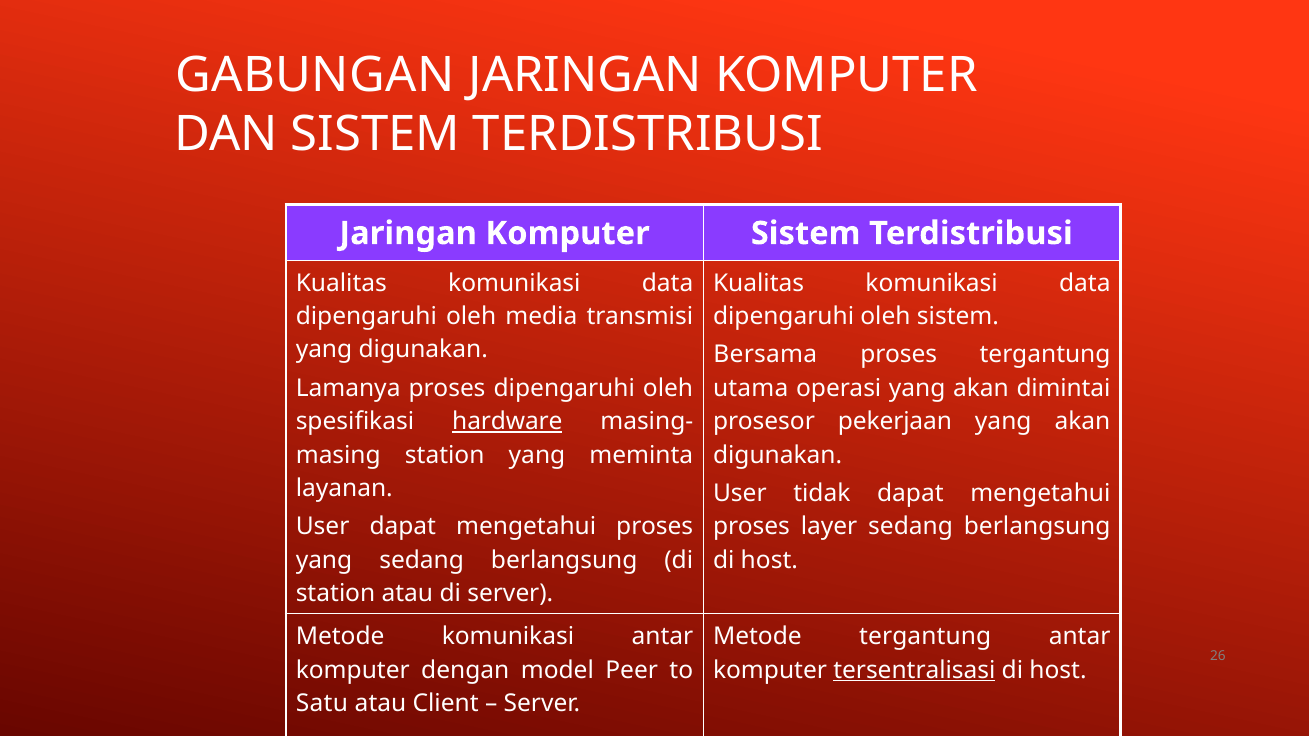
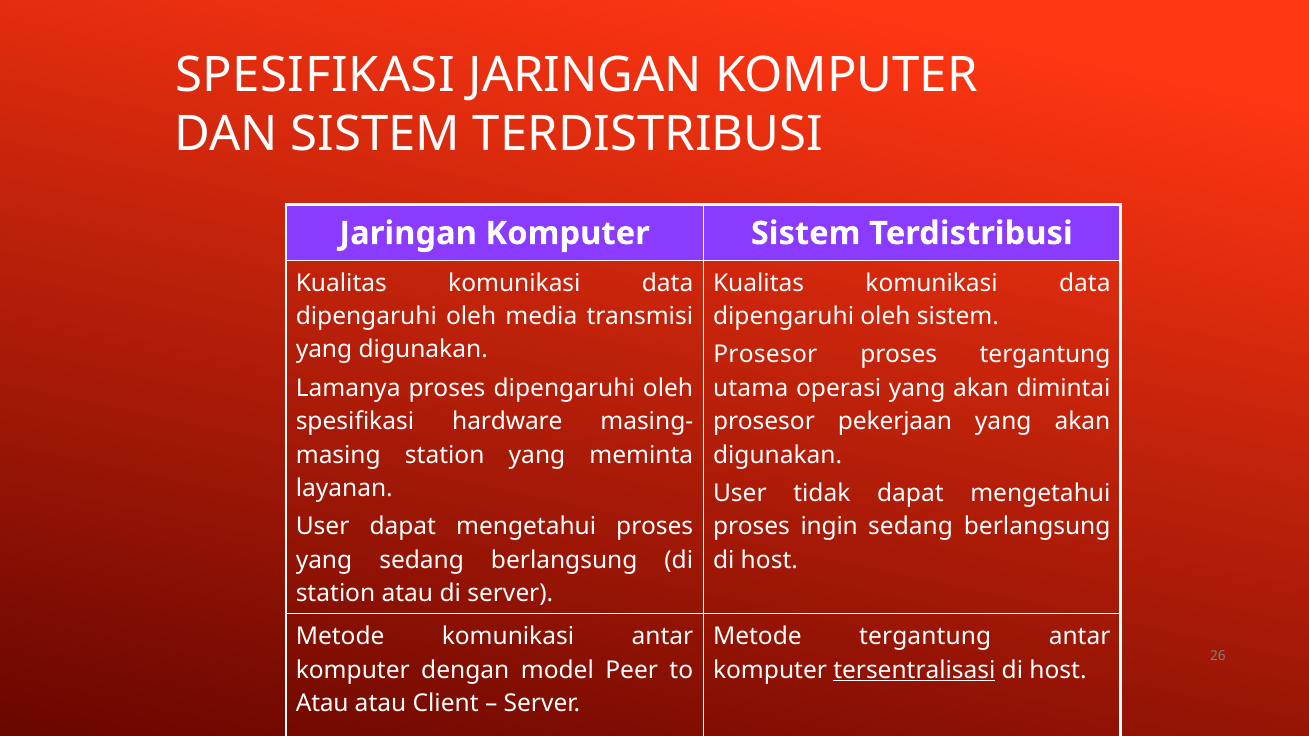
GABUNGAN at (315, 75): GABUNGAN -> SPESIFIKASI
Bersama at (765, 355): Bersama -> Prosesor
hardware underline: present -> none
layer: layer -> ingin
Satu at (322, 704): Satu -> Atau
